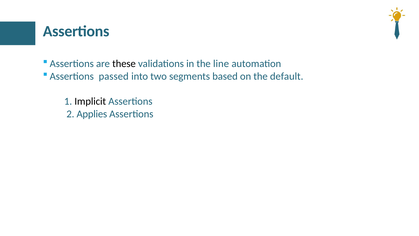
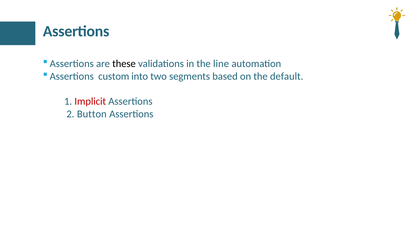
passed: passed -> custom
Implicit colour: black -> red
Applies: Applies -> Button
